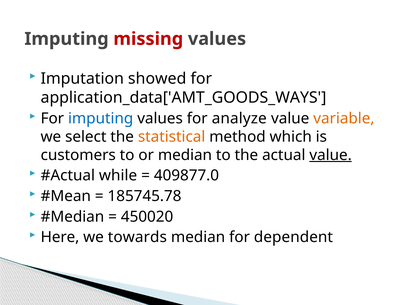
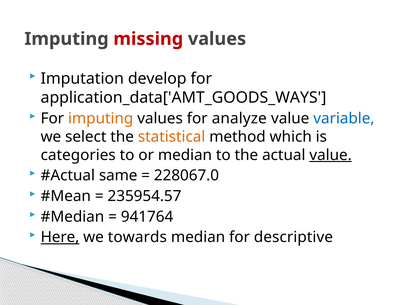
showed: showed -> develop
imputing at (101, 118) colour: blue -> orange
variable colour: orange -> blue
customers: customers -> categories
while: while -> same
409877.0: 409877.0 -> 228067.0
185745.78: 185745.78 -> 235954.57
450020: 450020 -> 941764
Here underline: none -> present
dependent: dependent -> descriptive
